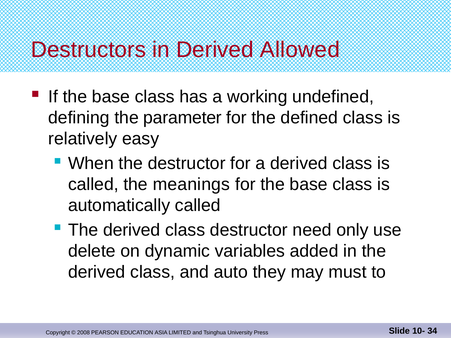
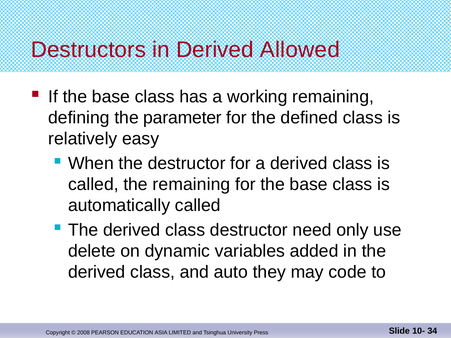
working undefined: undefined -> remaining
the meanings: meanings -> remaining
must: must -> code
